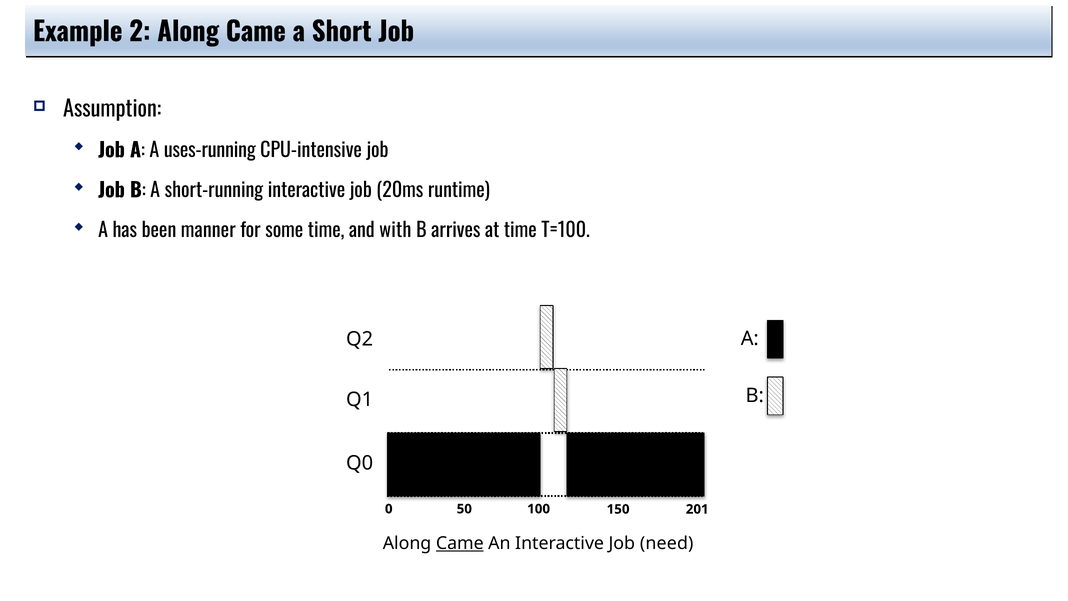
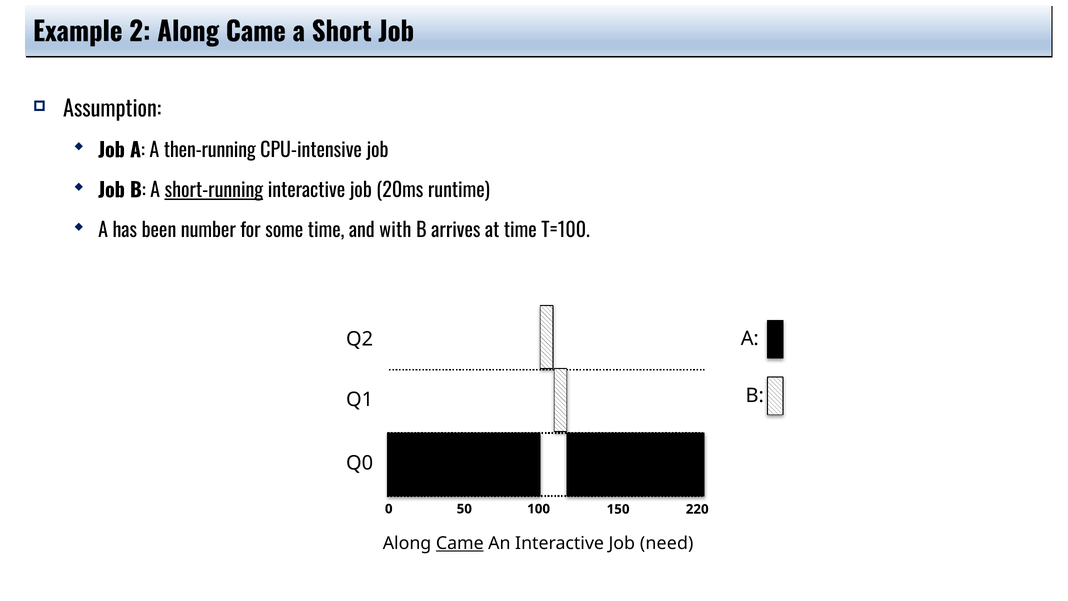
uses-running: uses-running -> then-running
short-running underline: none -> present
manner: manner -> number
201: 201 -> 220
